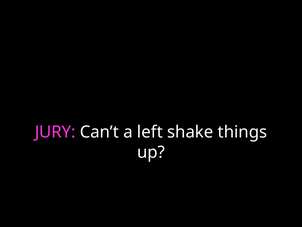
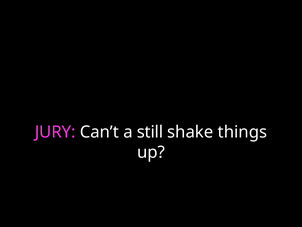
left: left -> still
